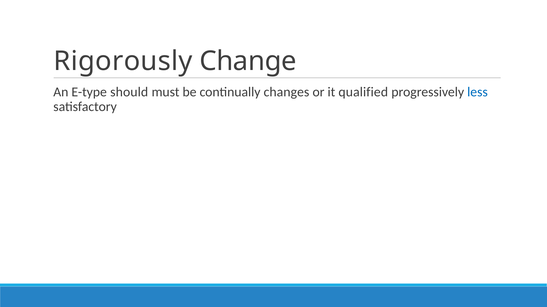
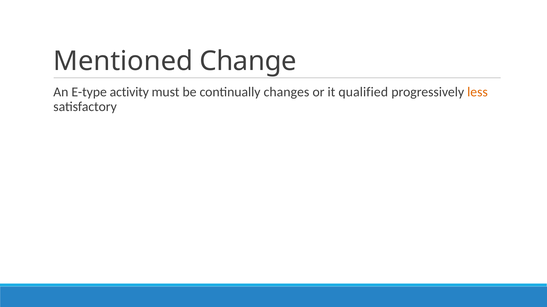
Rigorously: Rigorously -> Mentioned
should: should -> activity
less colour: blue -> orange
